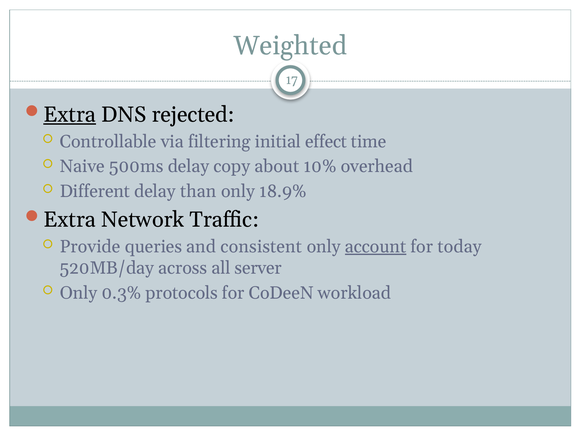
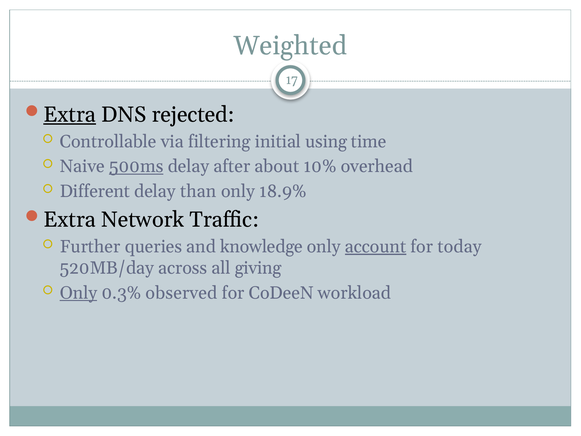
effect: effect -> using
500ms underline: none -> present
copy: copy -> after
Provide: Provide -> Further
consistent: consistent -> knowledge
server: server -> giving
Only at (78, 293) underline: none -> present
protocols: protocols -> observed
